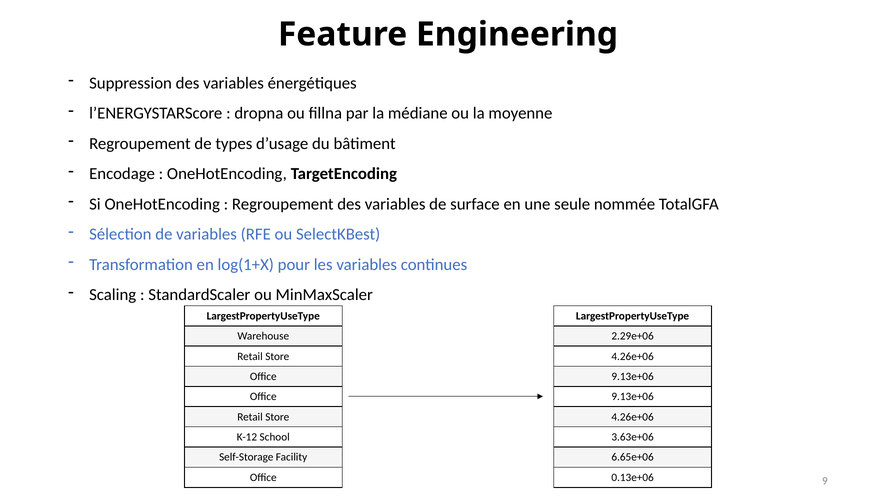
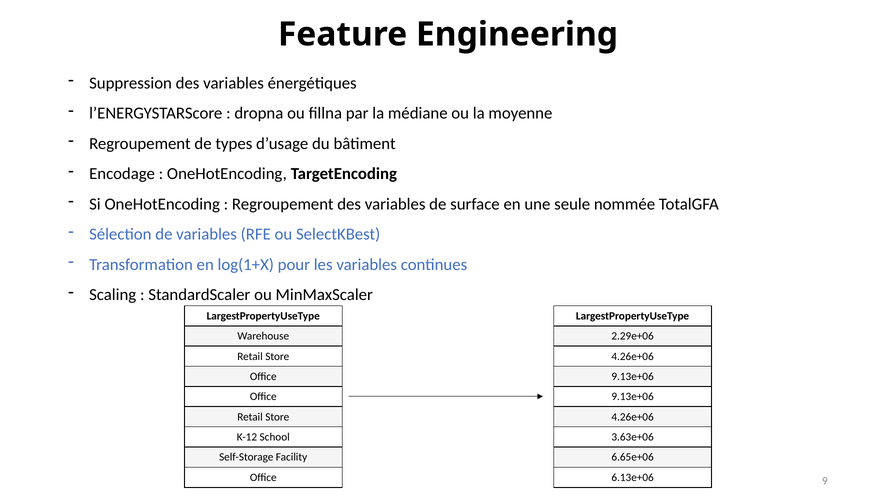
0.13e+06: 0.13e+06 -> 6.13e+06
